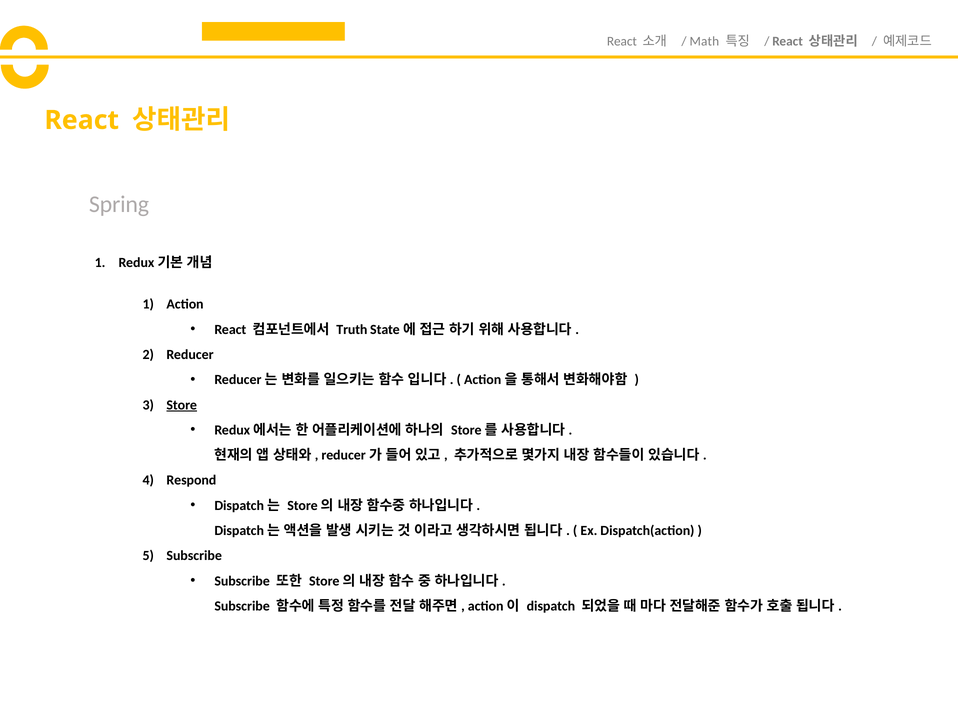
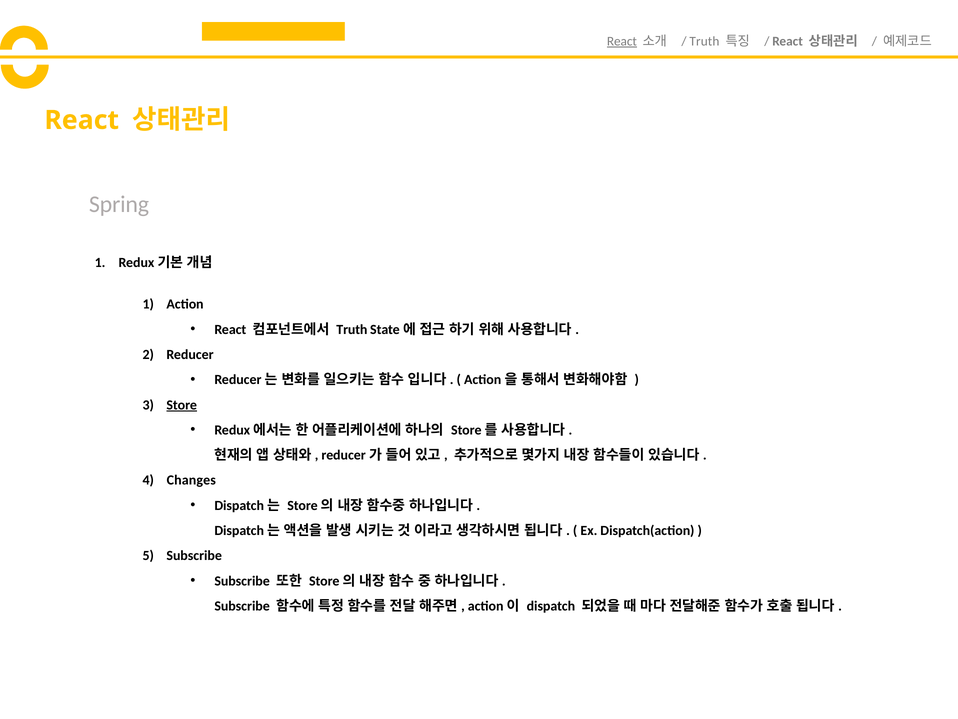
React at (622, 41) underline: none -> present
Math at (704, 41): Math -> Truth
Respond: Respond -> Changes
